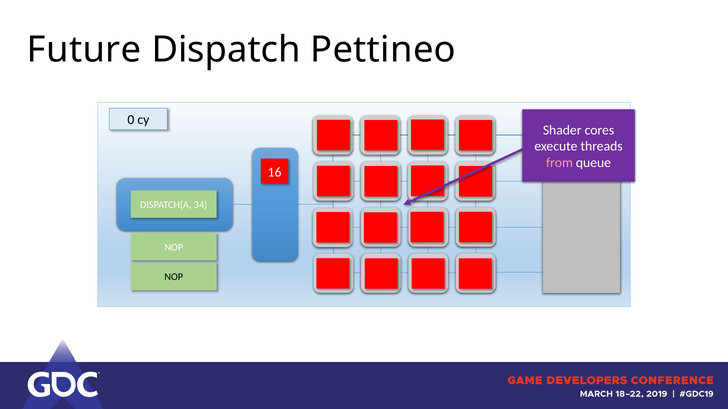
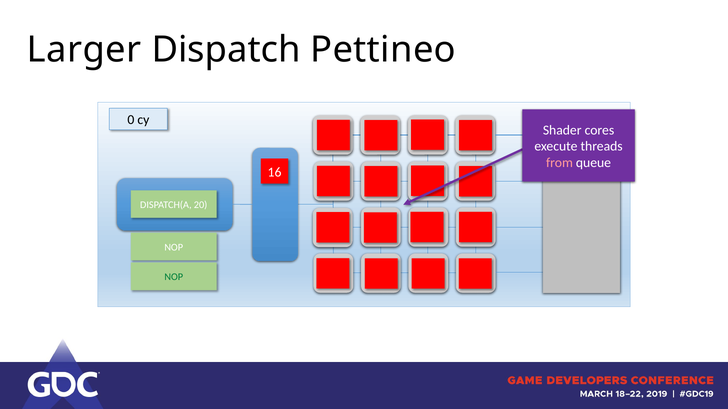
Future: Future -> Larger
34: 34 -> 20
NOP at (174, 277) colour: black -> green
